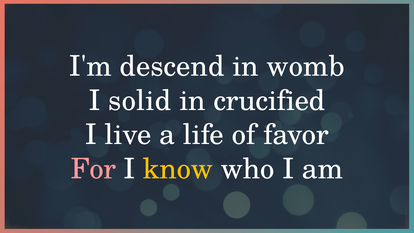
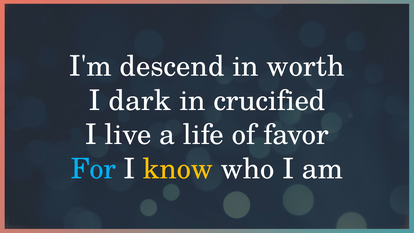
womb: womb -> worth
solid: solid -> dark
For colour: pink -> light blue
